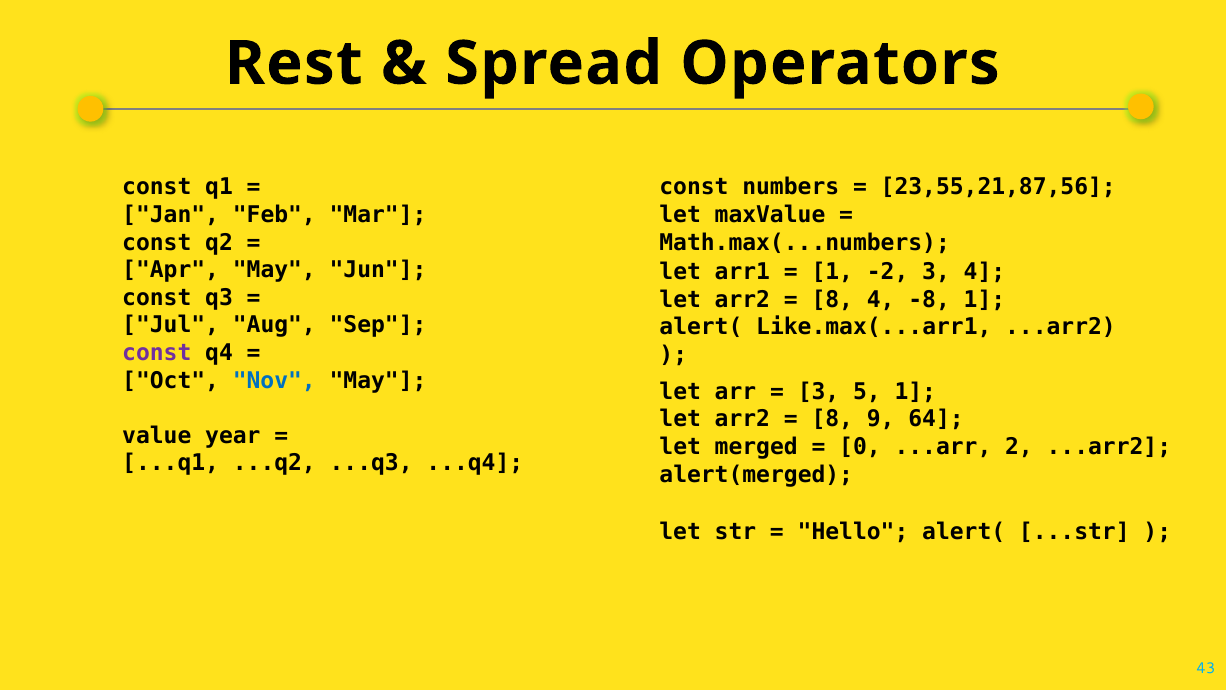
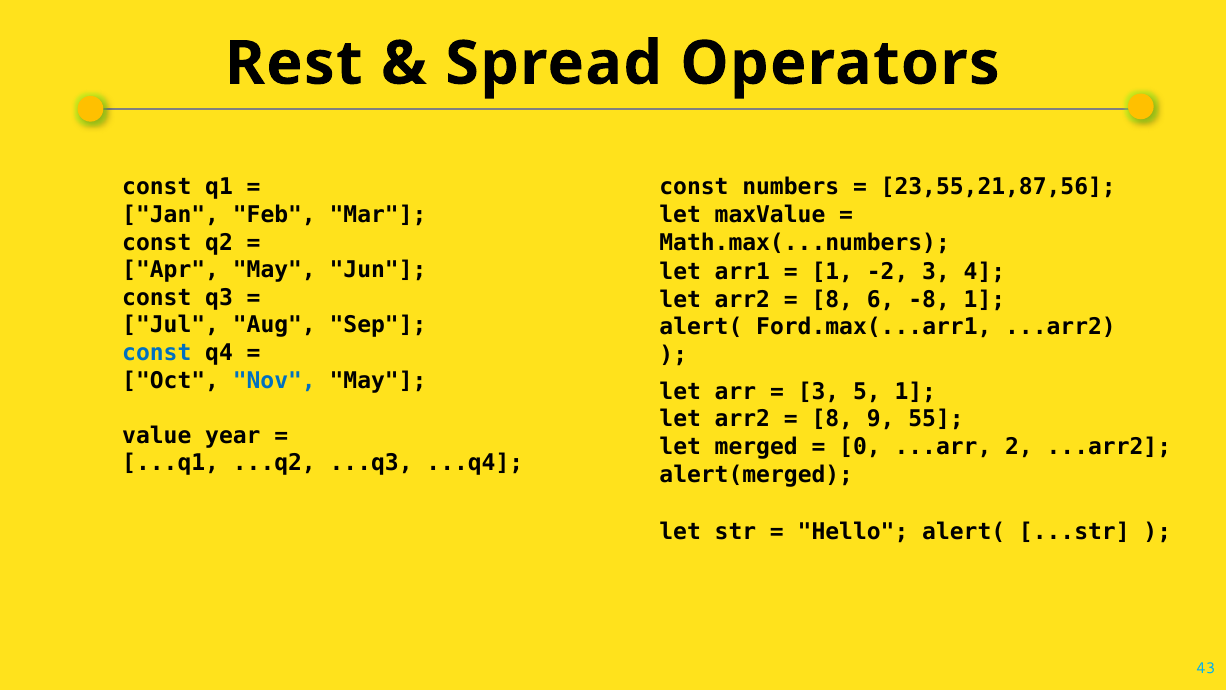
8 4: 4 -> 6
Like.max(...arr1: Like.max(...arr1 -> Ford.max(...arr1
const at (157, 353) colour: purple -> blue
64: 64 -> 55
